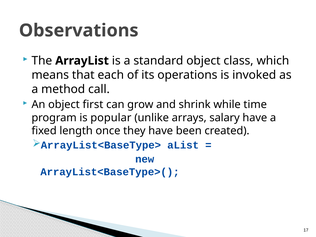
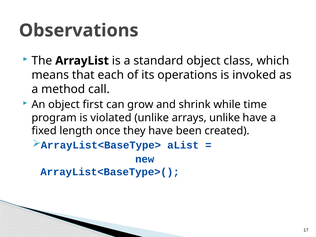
popular: popular -> violated
arrays salary: salary -> unlike
